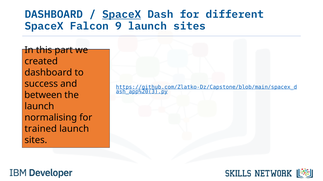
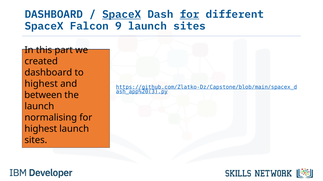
for at (190, 14) underline: none -> present
success at (41, 84): success -> highest
trained at (41, 129): trained -> highest
